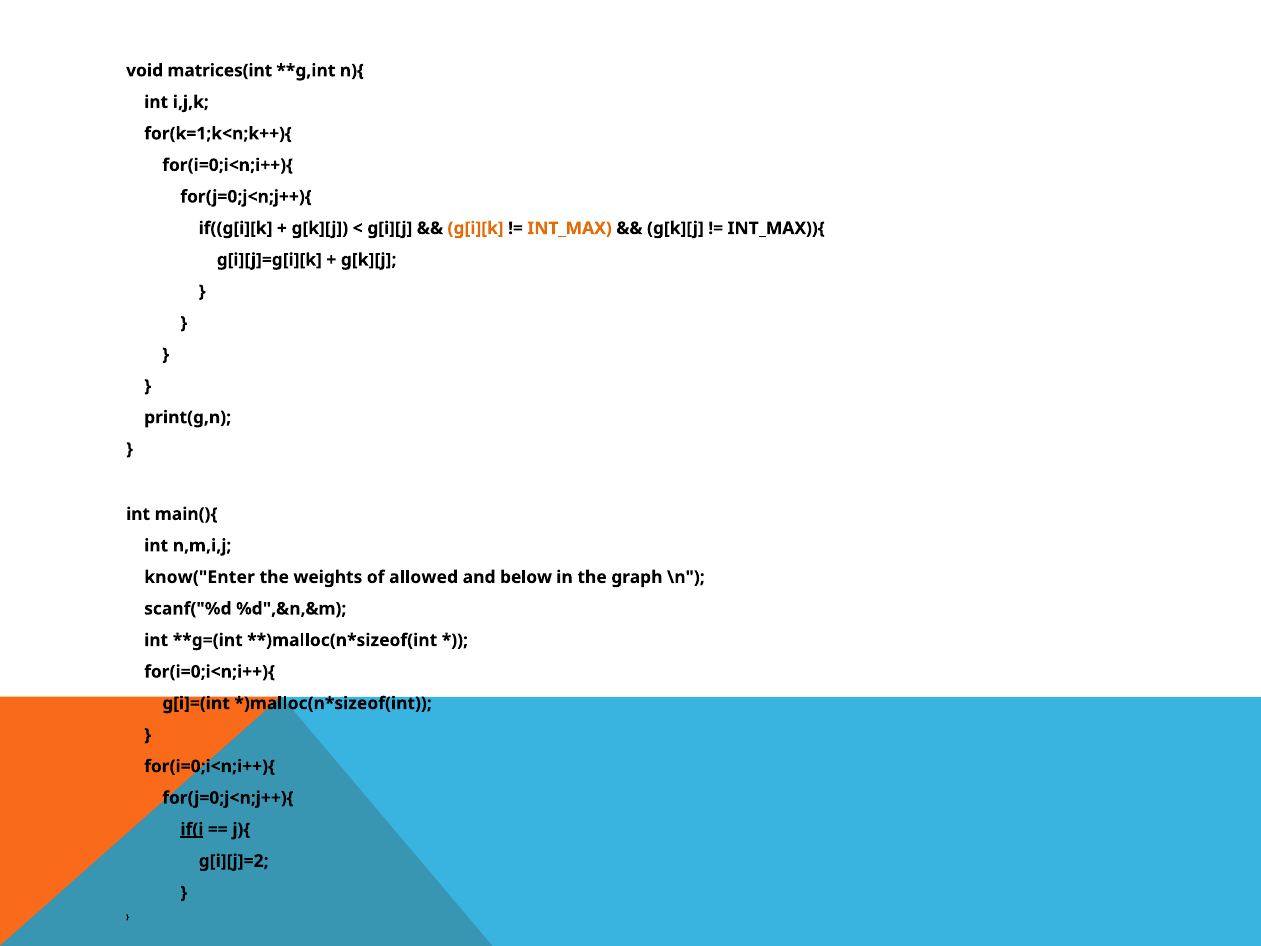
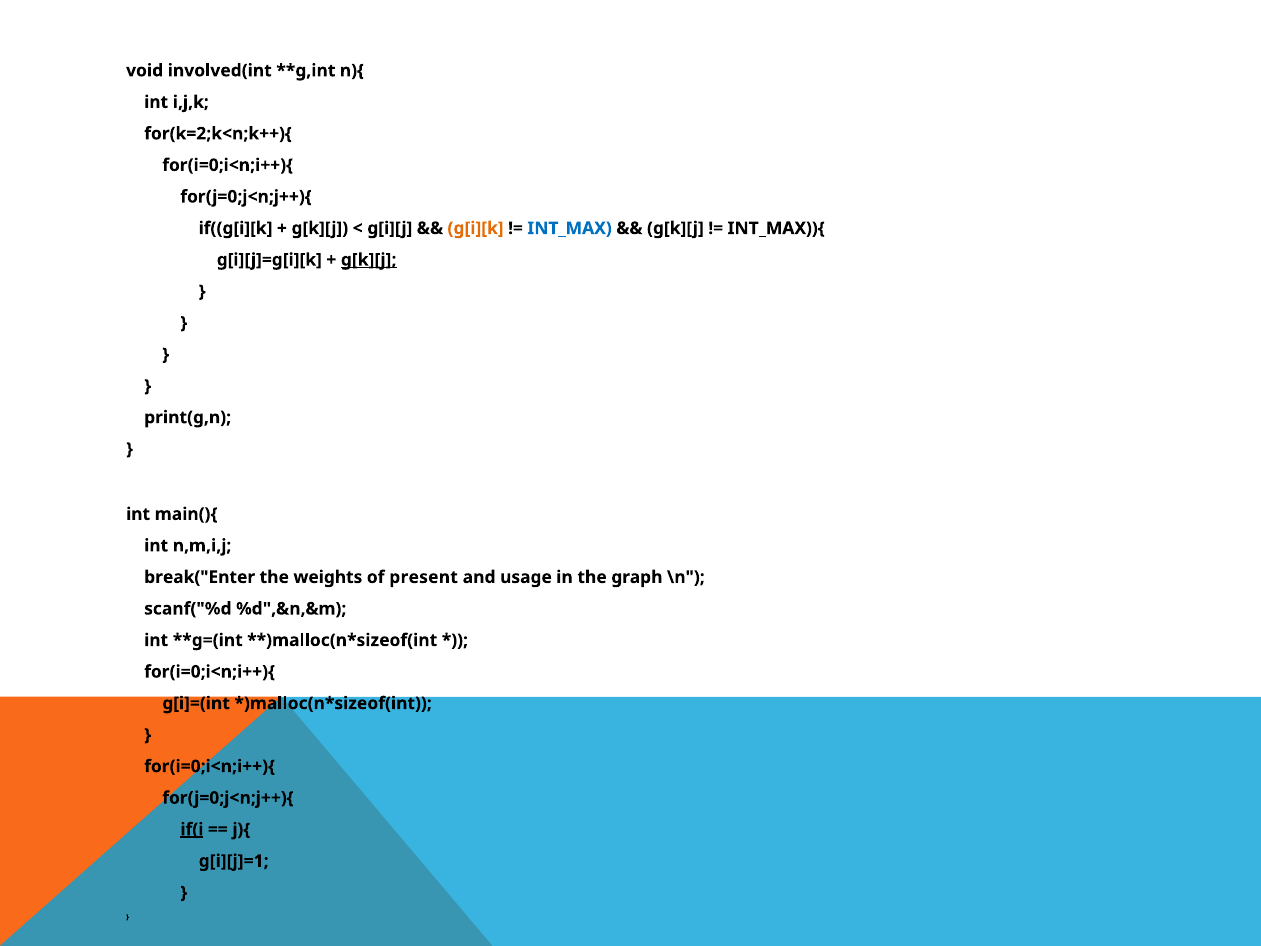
matrices(int: matrices(int -> involved(int
for(k=1;k<n;k++){: for(k=1;k<n;k++){ -> for(k=2;k<n;k++){
INT_MAX colour: orange -> blue
g[k][j at (369, 260) underline: none -> present
know("Enter: know("Enter -> break("Enter
allowed: allowed -> present
below: below -> usage
g[i][j]=2: g[i][j]=2 -> g[i][j]=1
